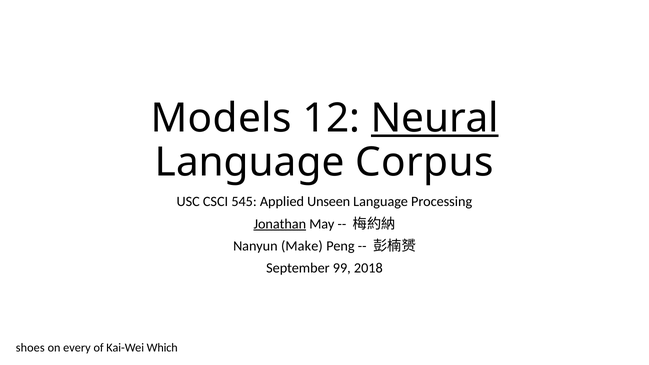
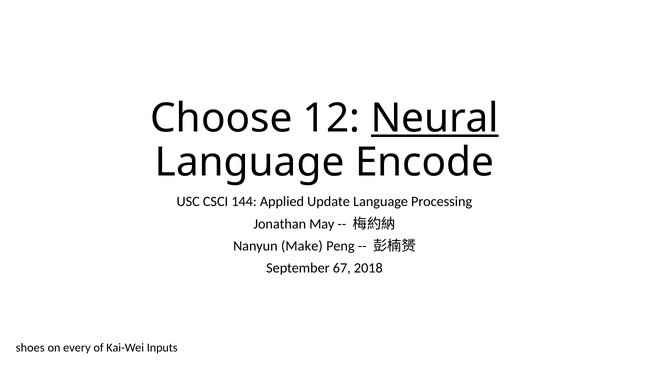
Models: Models -> Choose
Corpus: Corpus -> Encode
545: 545 -> 144
Unseen: Unseen -> Update
Jonathan underline: present -> none
99: 99 -> 67
Which: Which -> Inputs
